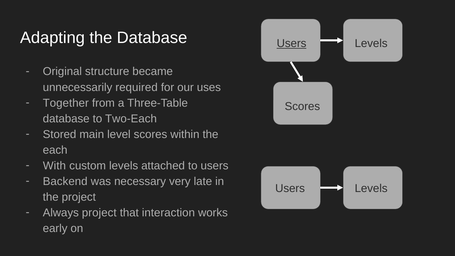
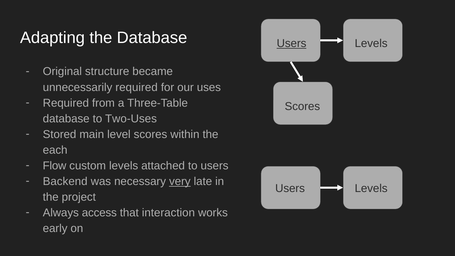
Together at (66, 103): Together -> Required
Two-Each: Two-Each -> Two-Uses
With: With -> Flow
very underline: none -> present
Always project: project -> access
